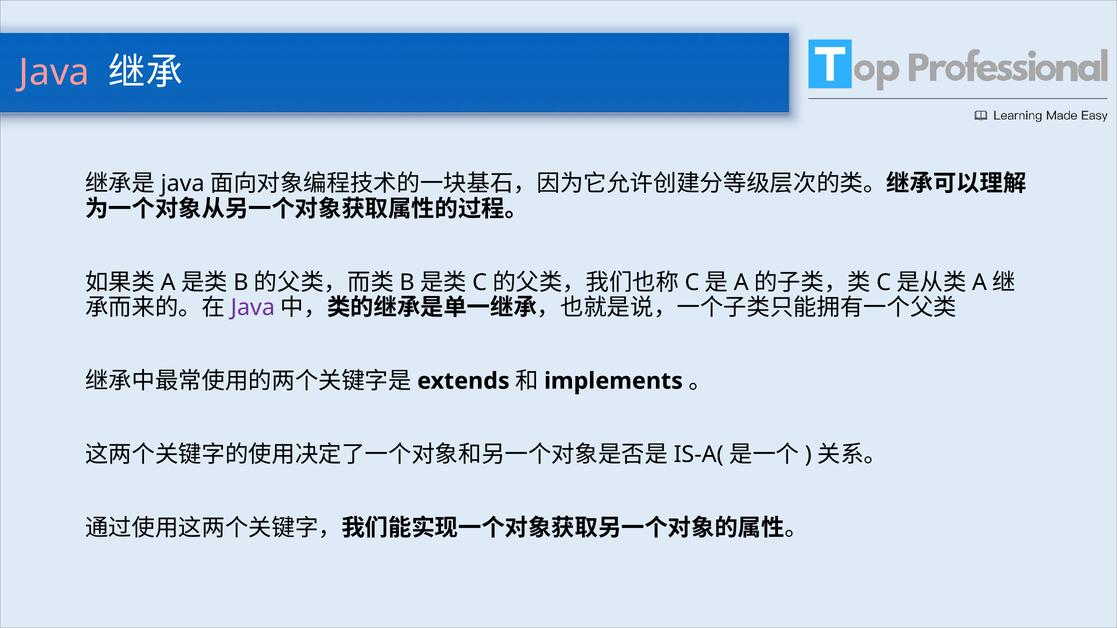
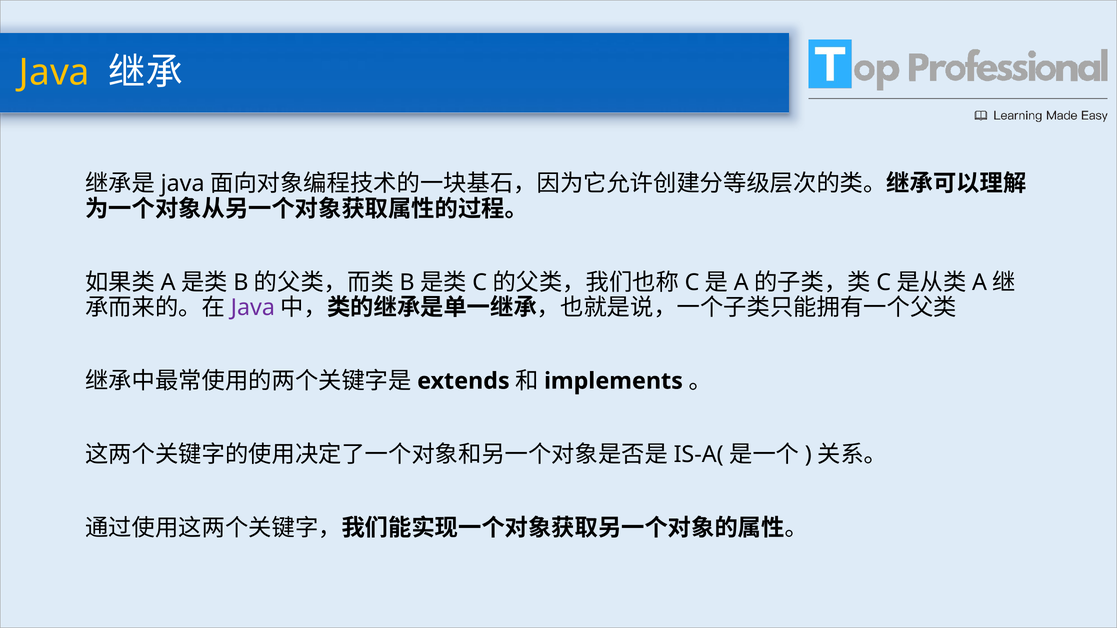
Java at (54, 72) colour: pink -> yellow
